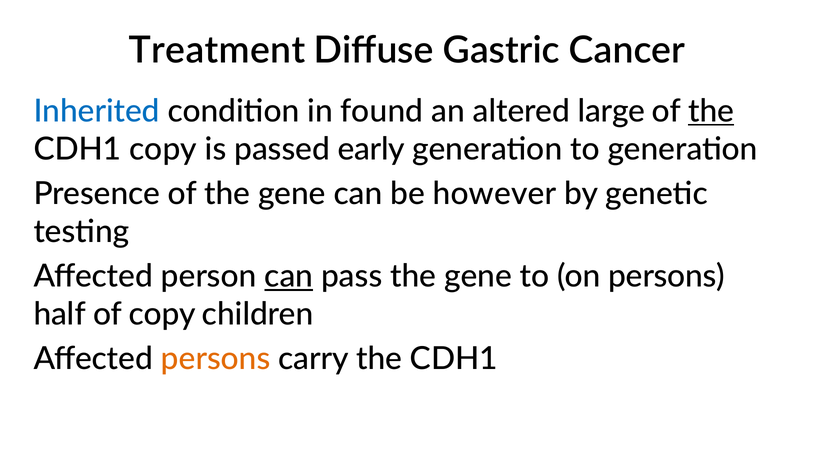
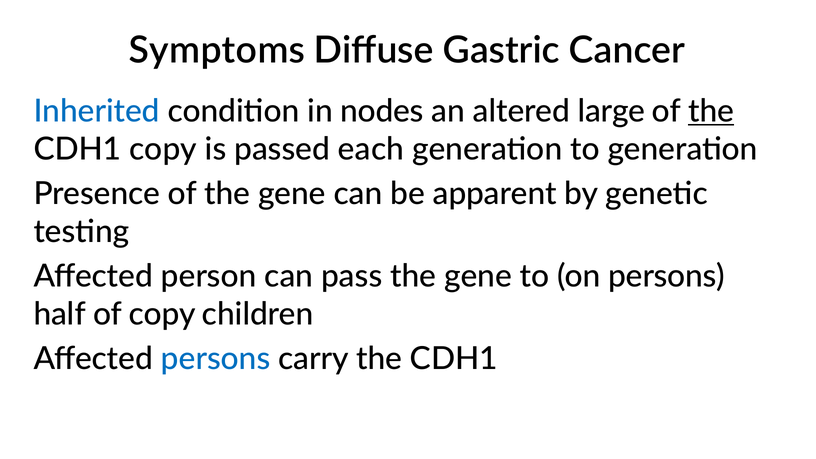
Treatment: Treatment -> Symptoms
found: found -> nodes
early: early -> each
however: however -> apparent
can at (289, 276) underline: present -> none
persons at (216, 359) colour: orange -> blue
